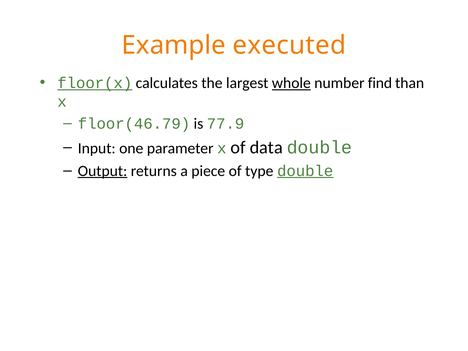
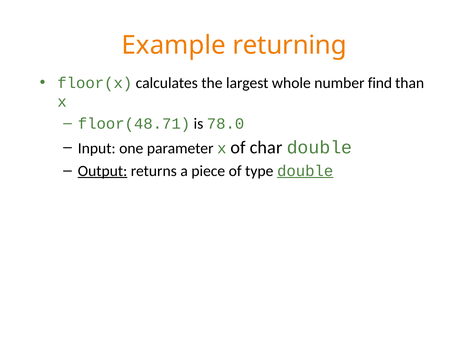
executed: executed -> returning
floor(x underline: present -> none
whole underline: present -> none
floor(46.79: floor(46.79 -> floor(48.71
77.9: 77.9 -> 78.0
data: data -> char
